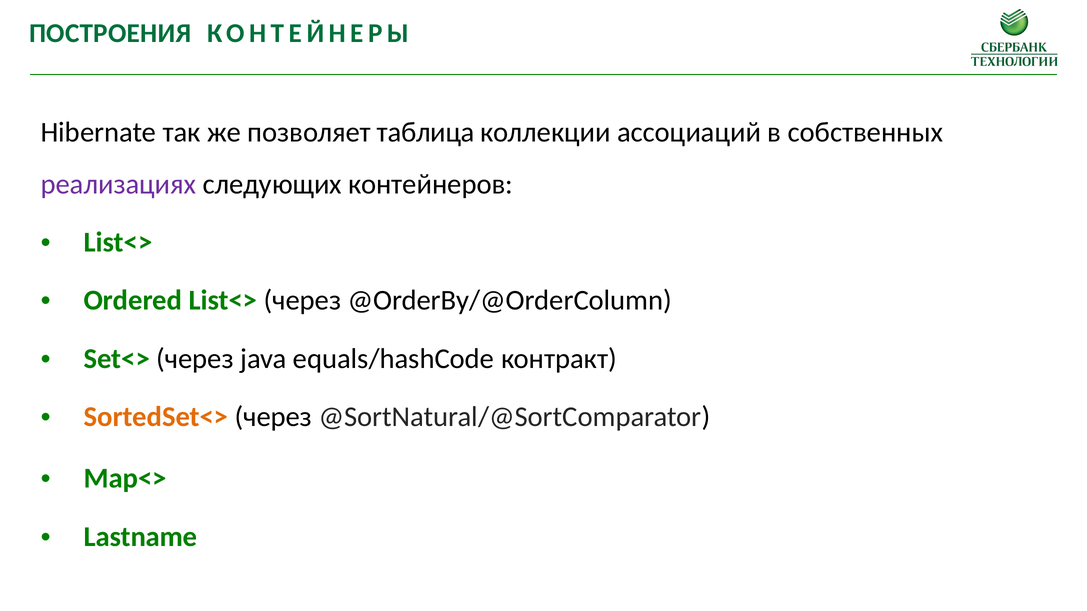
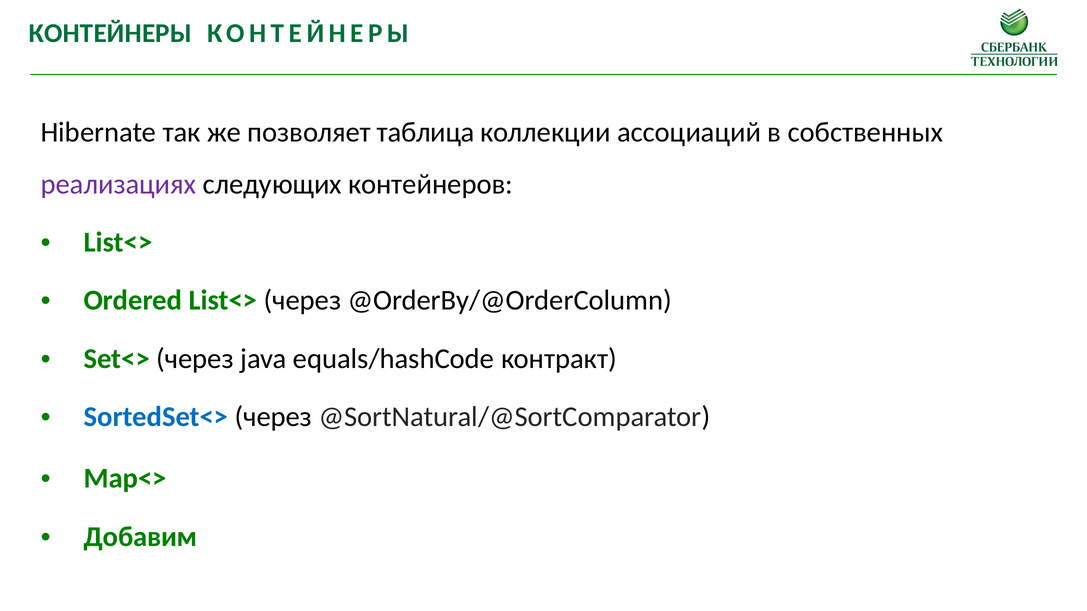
ПОСТРОЕНИЯ at (110, 33): ПОСТРОЕНИЯ -> КОНТЕЙНЕРЫ
SortedSet<> colour: orange -> blue
Lastname: Lastname -> Добавим
